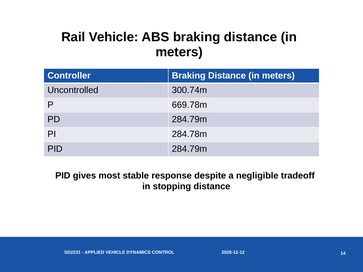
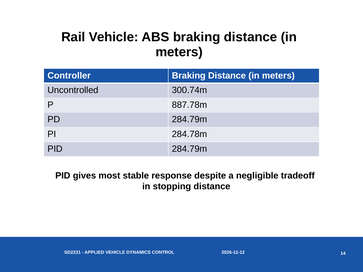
669.78m: 669.78m -> 887.78m
